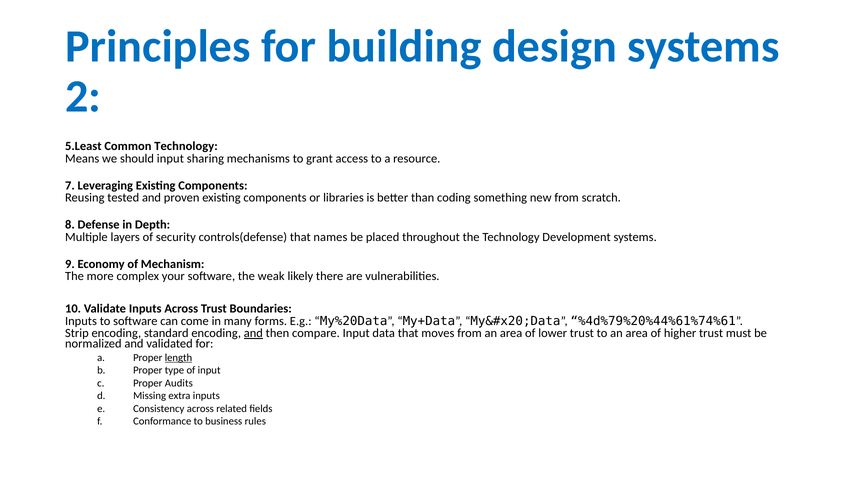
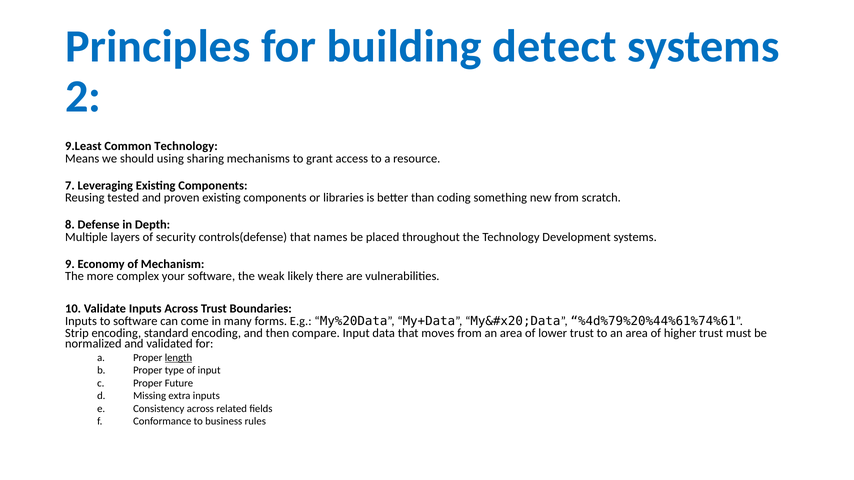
design: design -> detect
5.Least: 5.Least -> 9.Least
should input: input -> using
and at (253, 333) underline: present -> none
Audits: Audits -> Future
